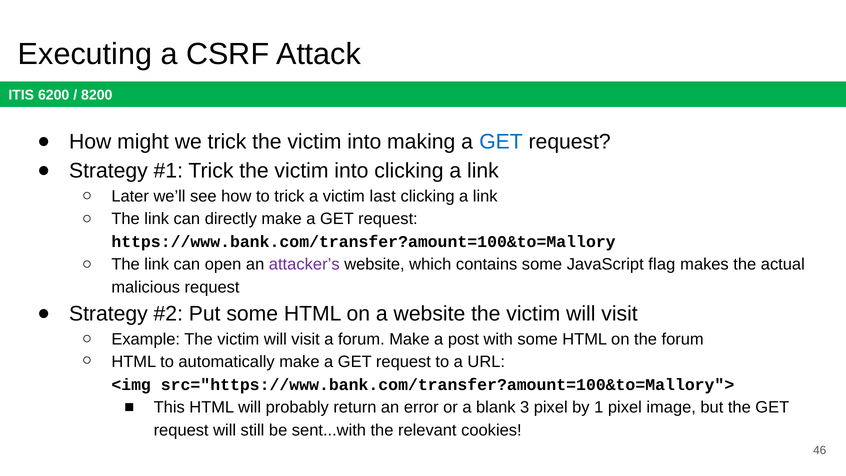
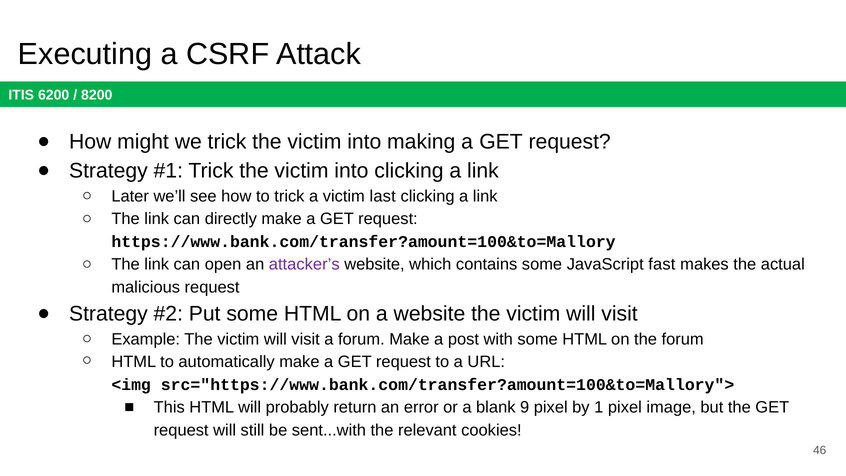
GET at (501, 142) colour: blue -> black
flag: flag -> fast
3: 3 -> 9
